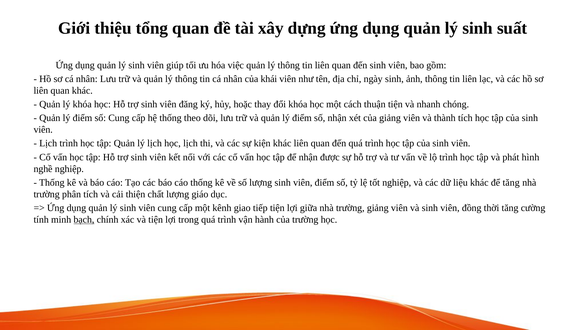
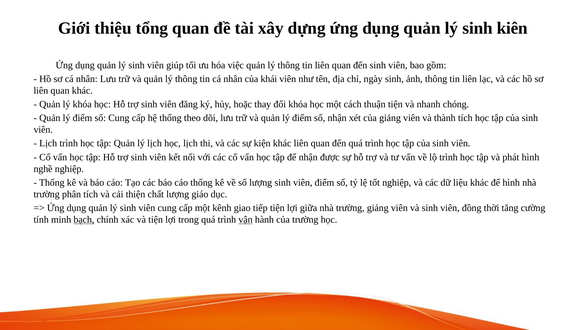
suất: suất -> kiên
để tăng: tăng -> hình
vận underline: none -> present
